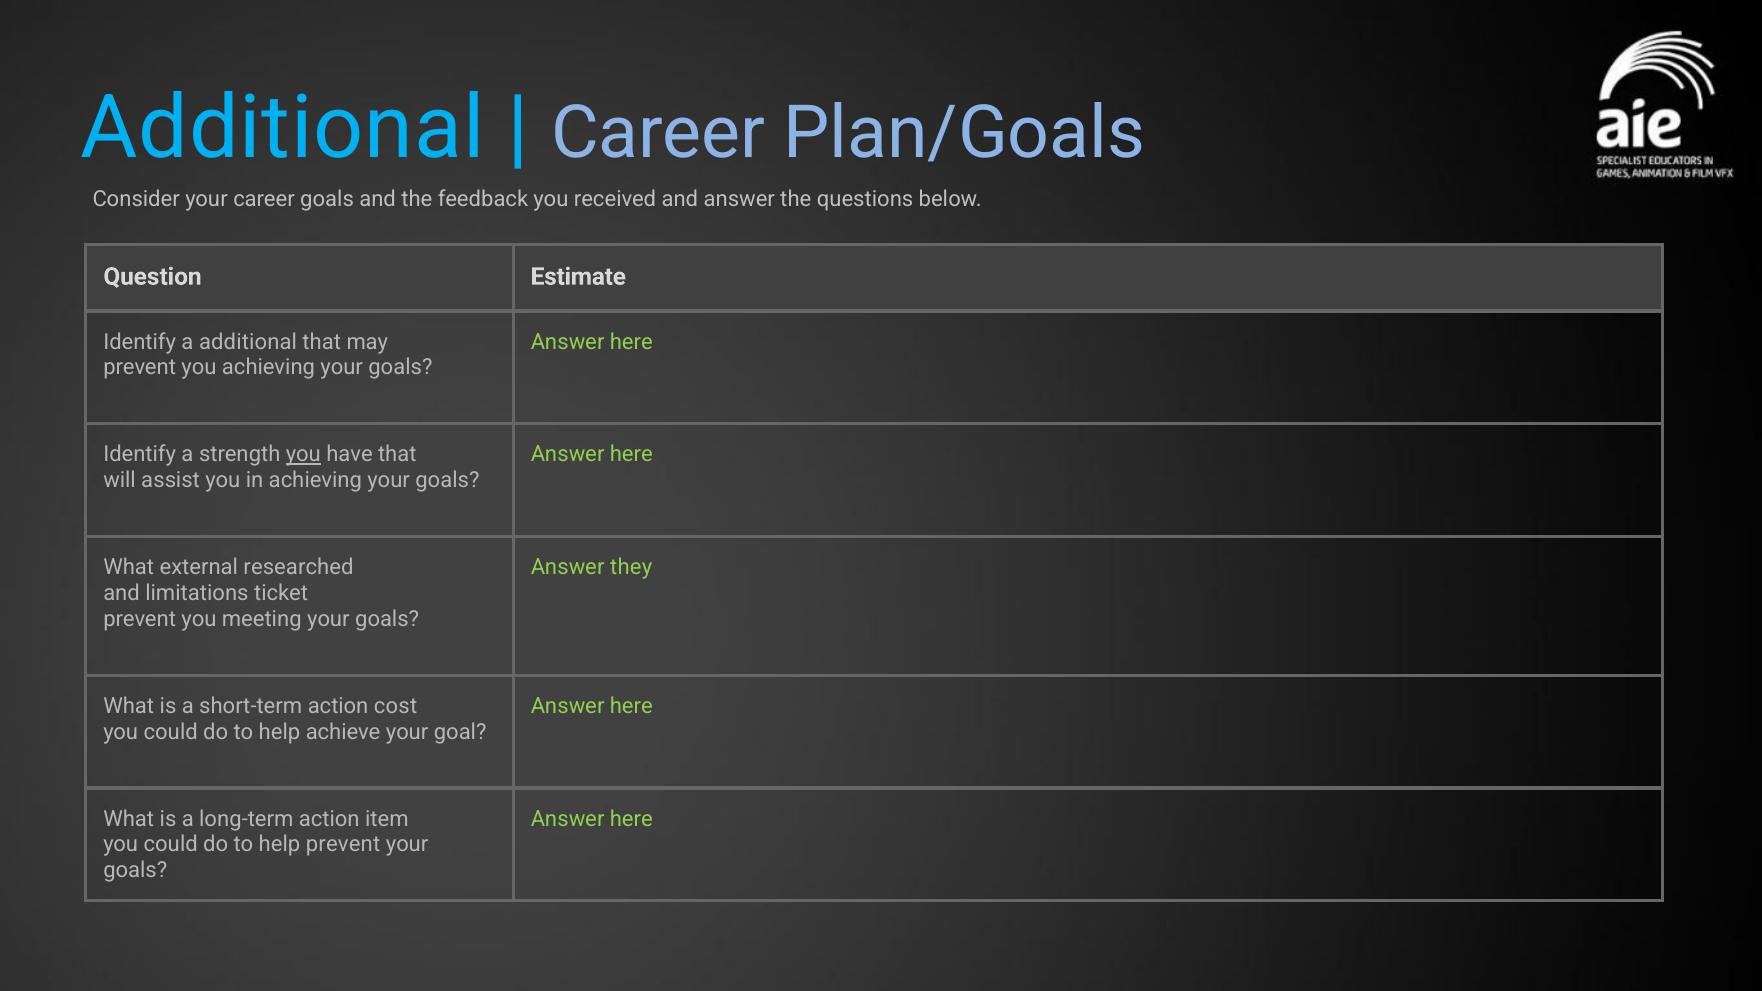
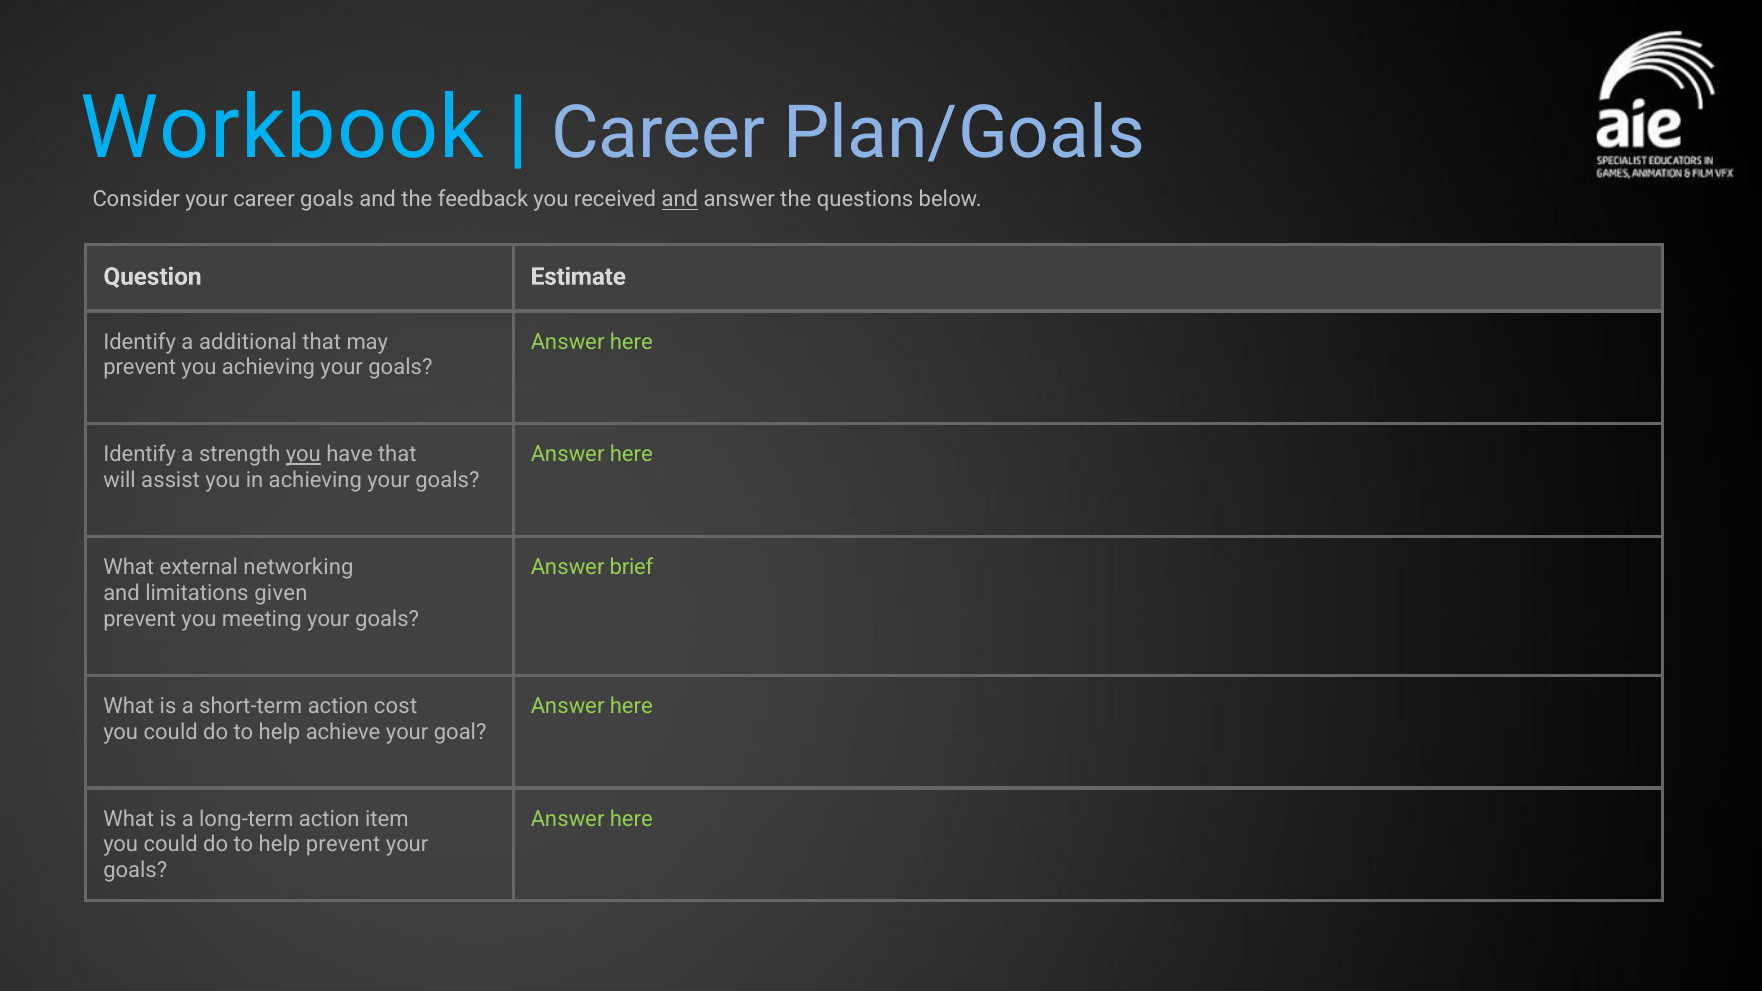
Additional at (282, 128): Additional -> Workbook
and at (680, 200) underline: none -> present
researched: researched -> networking
they: they -> brief
ticket: ticket -> given
